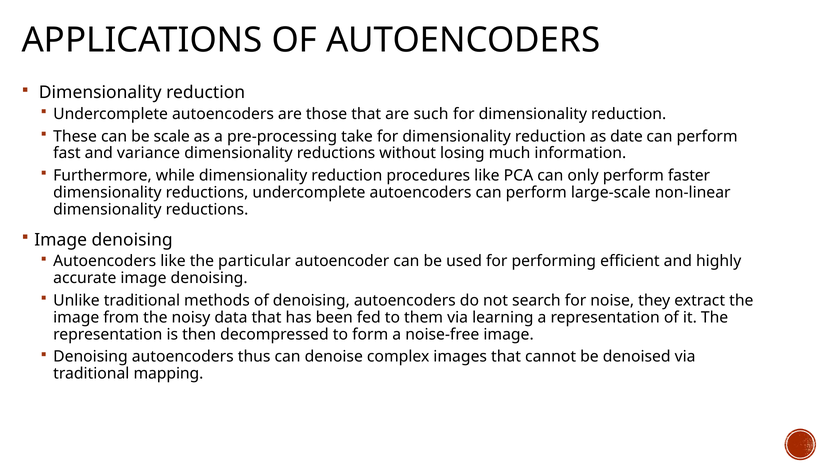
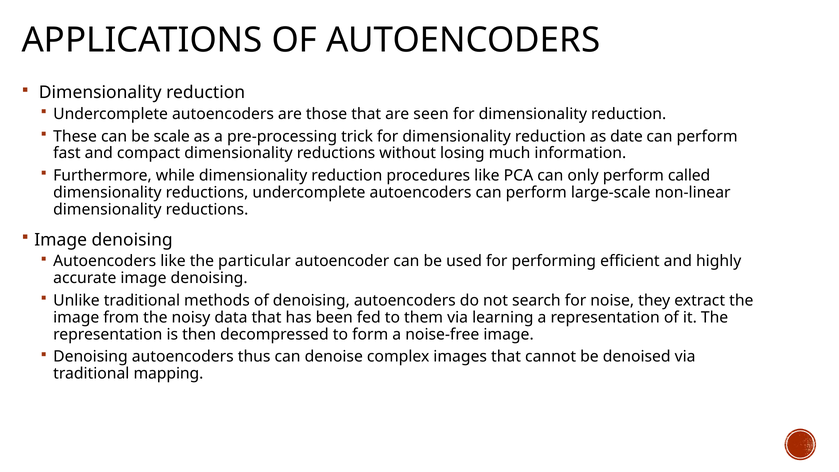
such: such -> seen
take: take -> trick
variance: variance -> compact
faster: faster -> called
